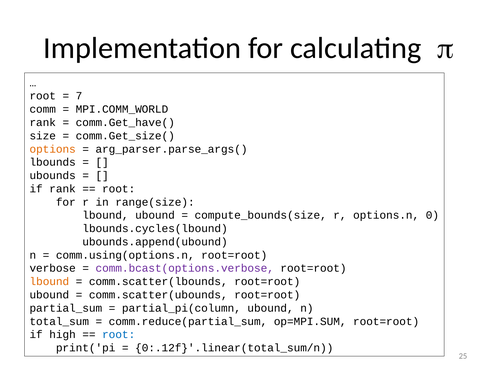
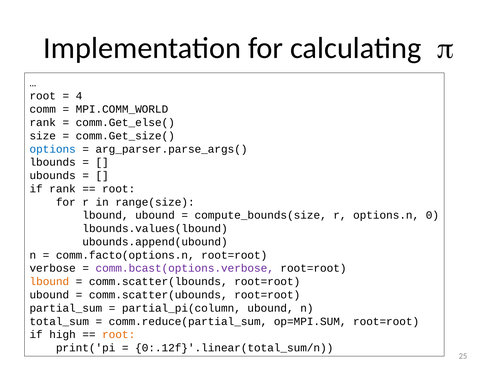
7: 7 -> 4
comm.Get_have(: comm.Get_have( -> comm.Get_else(
options colour: orange -> blue
lbounds.cycles(lbound: lbounds.cycles(lbound -> lbounds.values(lbound
comm.using(options.n: comm.using(options.n -> comm.facto(options.n
root at (119, 334) colour: blue -> orange
